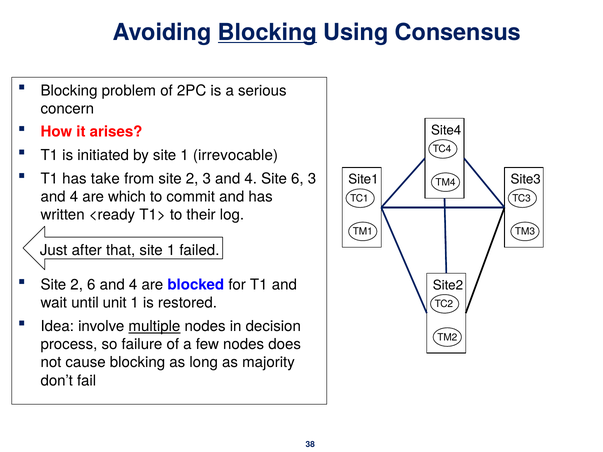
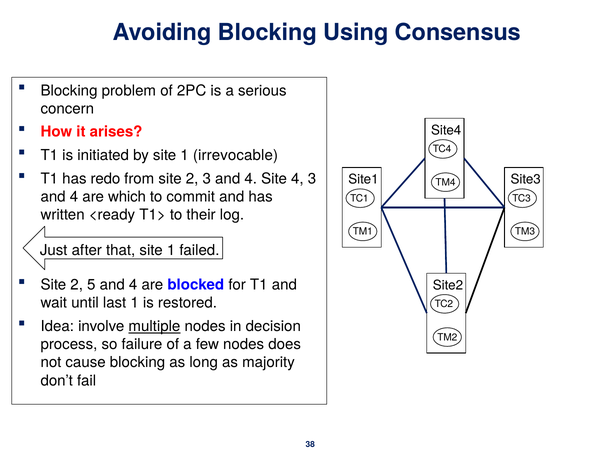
Blocking at (267, 32) underline: present -> none
take: take -> redo
Site 6: 6 -> 4
2 6: 6 -> 5
unit: unit -> last
